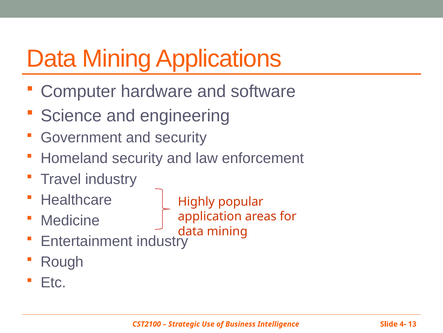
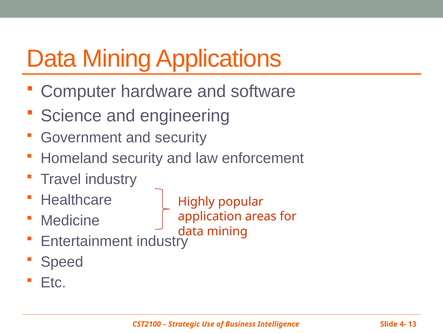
Rough: Rough -> Speed
